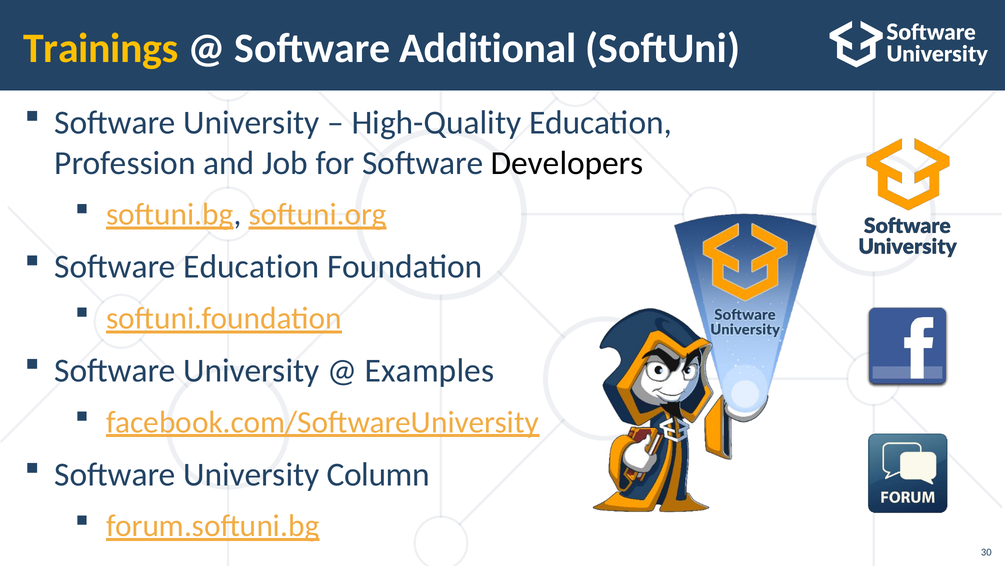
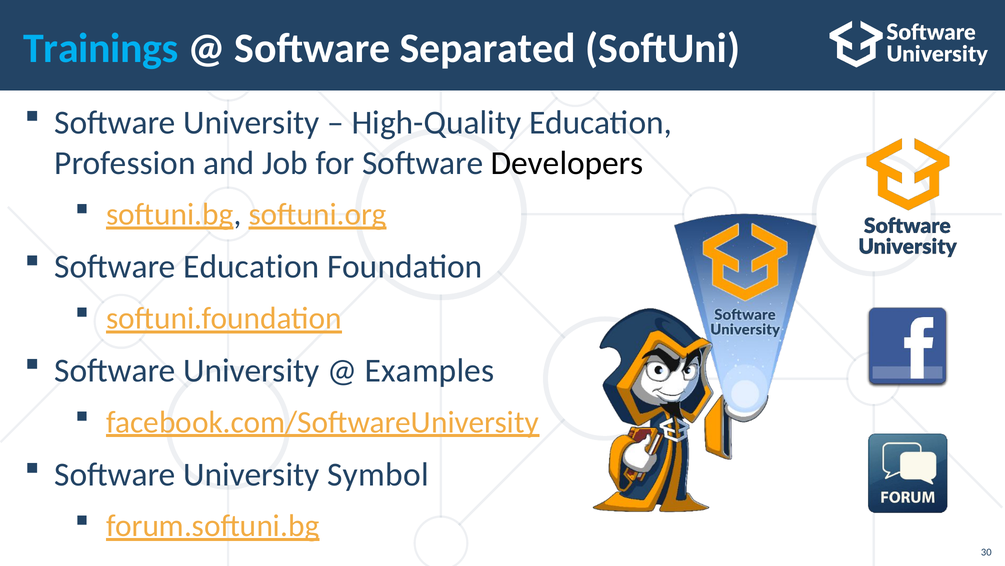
Trainings colour: yellow -> light blue
Additional: Additional -> Separated
Column: Column -> Symbol
